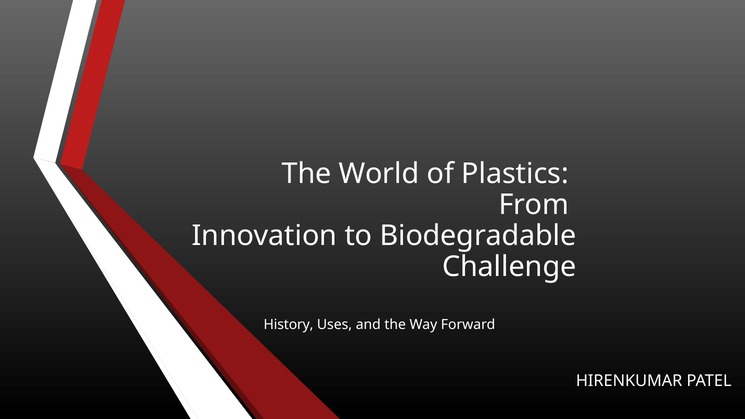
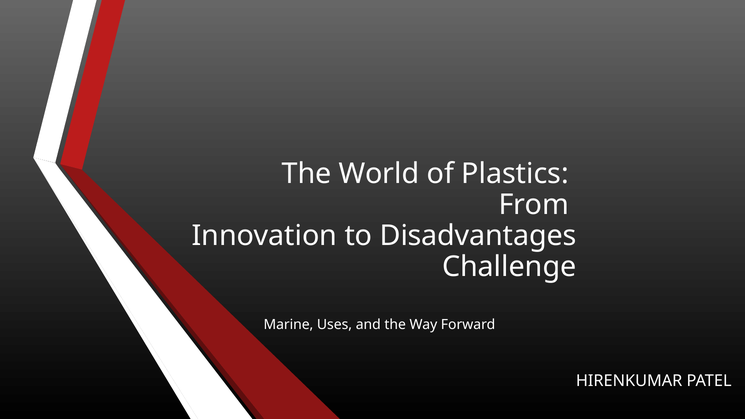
Biodegradable: Biodegradable -> Disadvantages
History: History -> Marine
